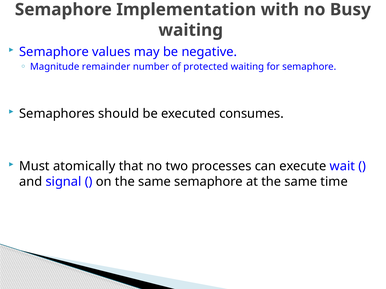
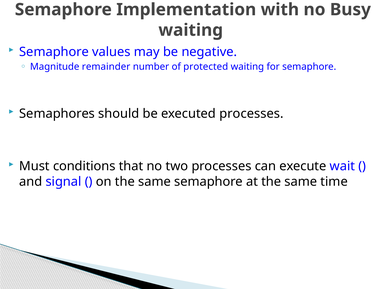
executed consumes: consumes -> processes
atomically: atomically -> conditions
